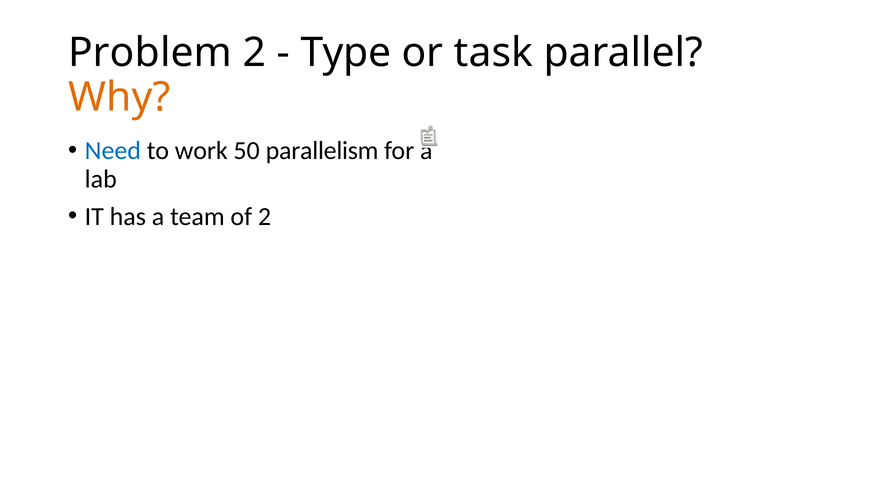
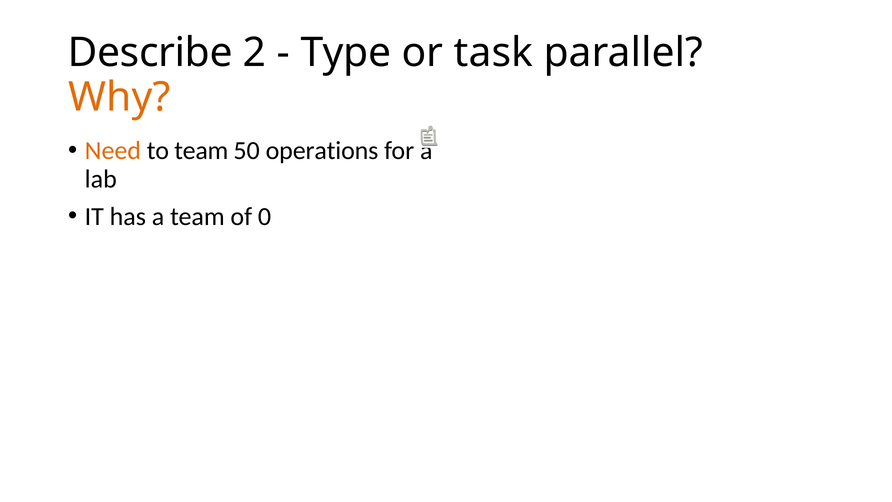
Problem: Problem -> Describe
Need colour: blue -> orange
to work: work -> team
parallelism: parallelism -> operations
of 2: 2 -> 0
